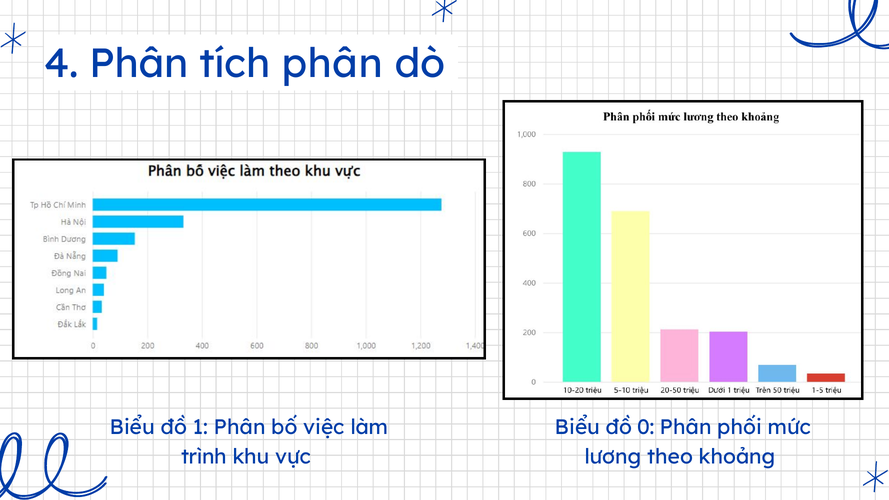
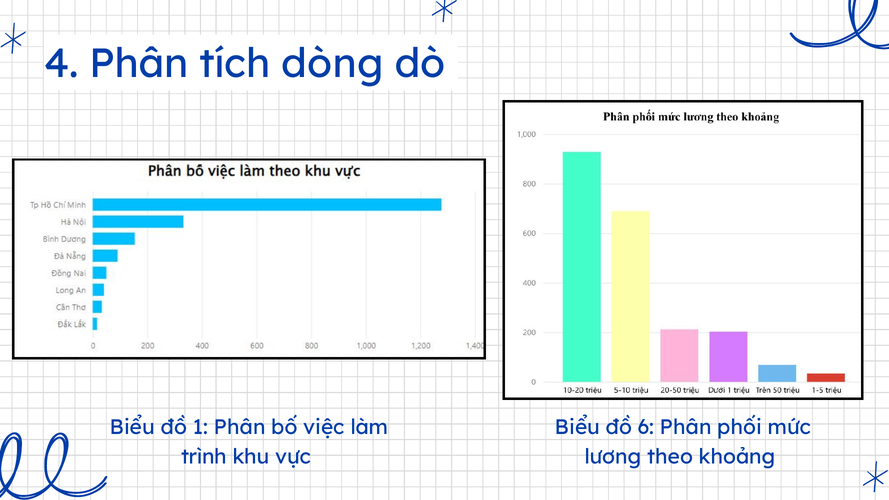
tích phân: phân -> dòng
0: 0 -> 6
